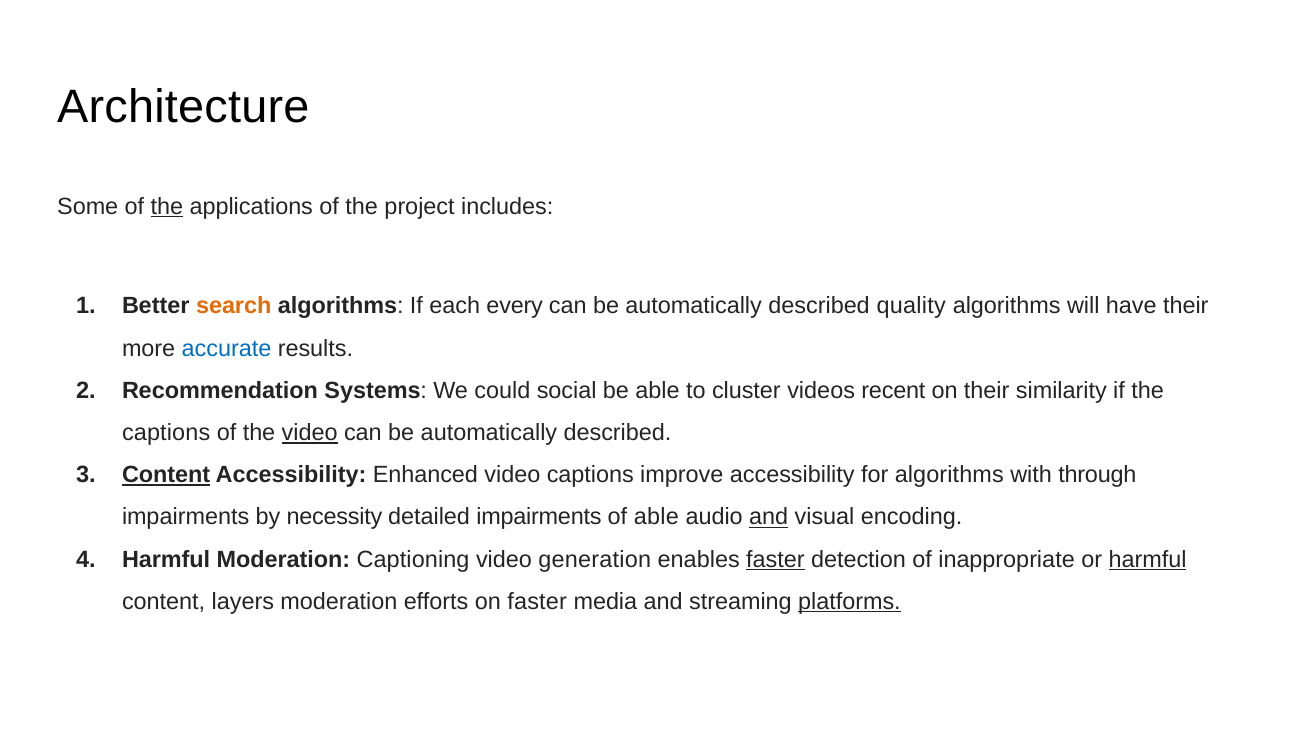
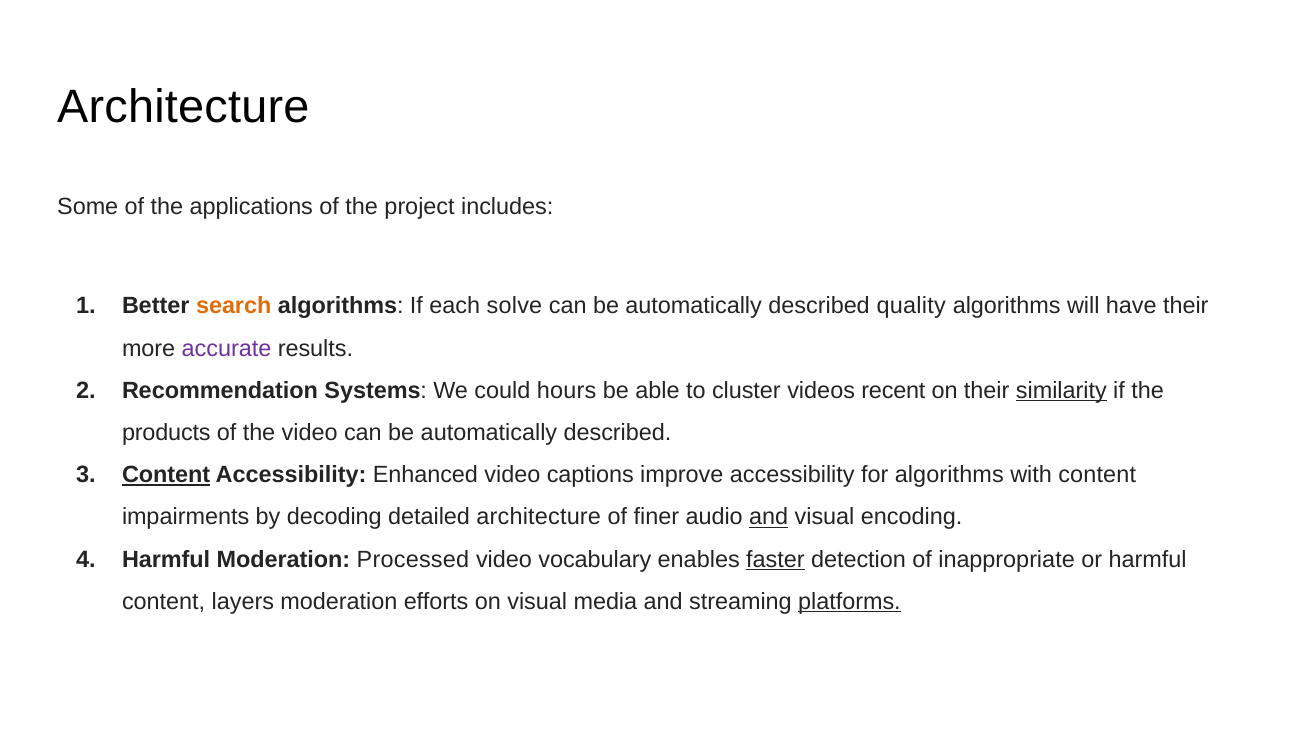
the at (167, 206) underline: present -> none
every: every -> solve
accurate colour: blue -> purple
social: social -> hours
similarity underline: none -> present
captions at (166, 433): captions -> products
video at (310, 433) underline: present -> none
with through: through -> content
necessity: necessity -> decoding
detailed impairments: impairments -> architecture
of able: able -> finer
Captioning: Captioning -> Processed
generation: generation -> vocabulary
harmful at (1148, 559) underline: present -> none
on faster: faster -> visual
